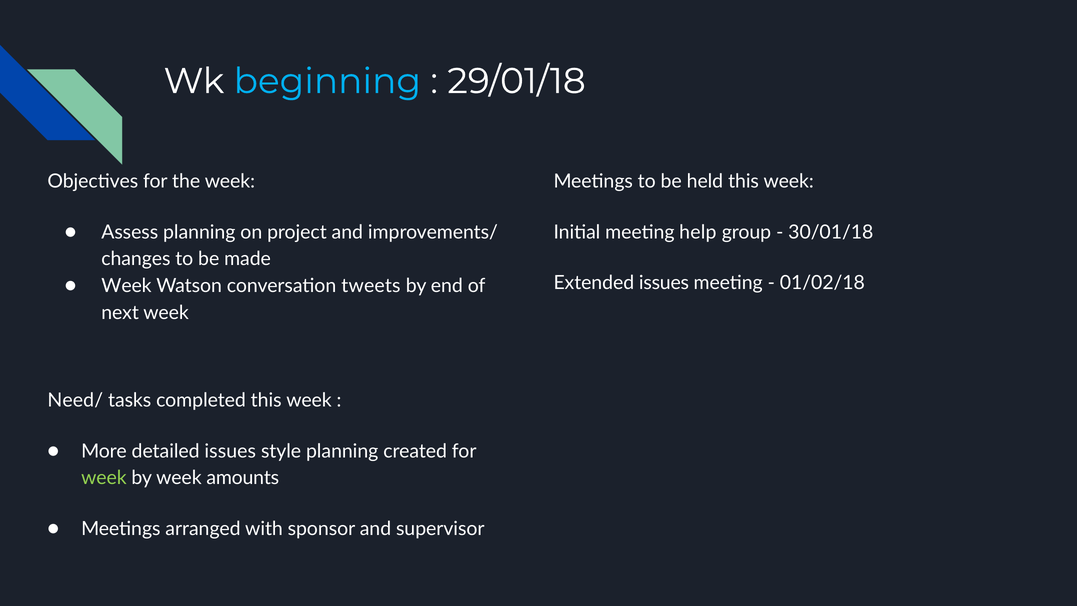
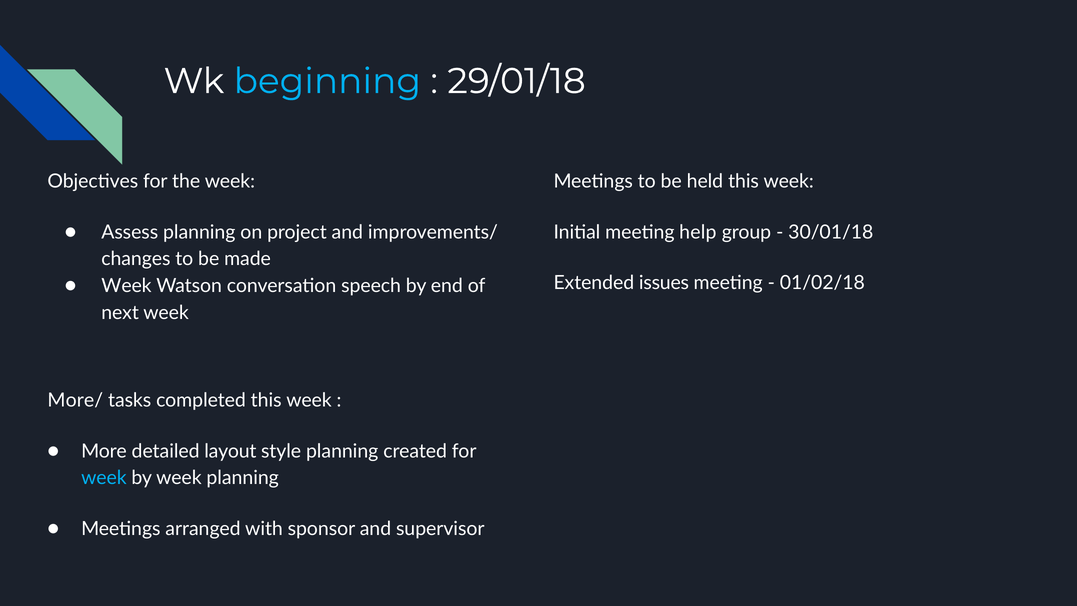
tweets: tweets -> speech
Need/: Need/ -> More/
detailed issues: issues -> layout
week at (104, 478) colour: light green -> light blue
week amounts: amounts -> planning
